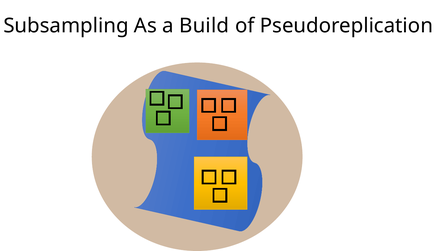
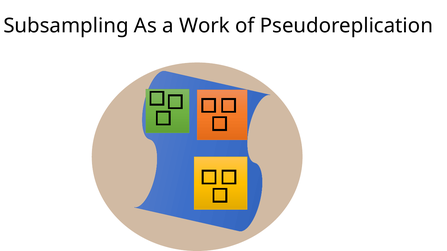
Build: Build -> Work
